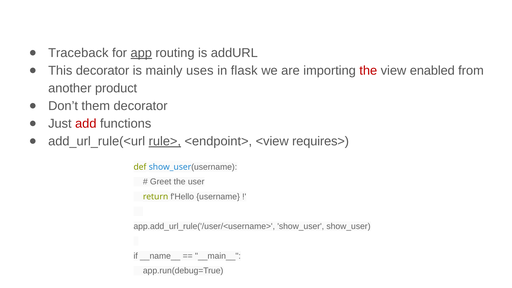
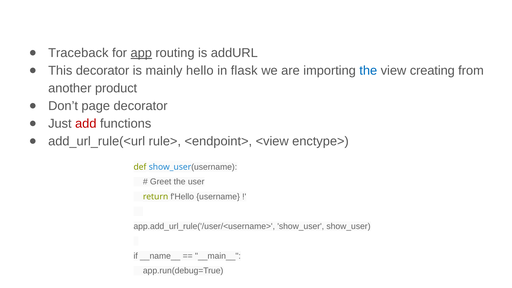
uses: uses -> hello
the at (368, 71) colour: red -> blue
enabled: enabled -> creating
them: them -> page
rule> underline: present -> none
requires>: requires> -> enctype>
